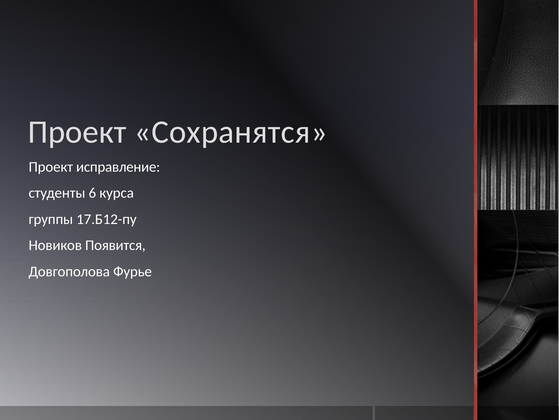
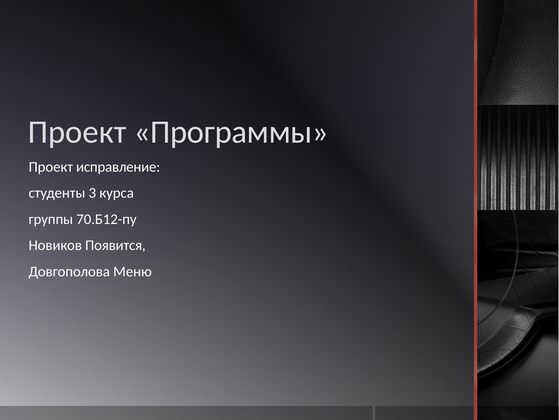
Сохранятся: Сохранятся -> Программы
6: 6 -> 3
17.Б12-пу: 17.Б12-пу -> 70.Б12-пу
Фурье: Фурье -> Меню
